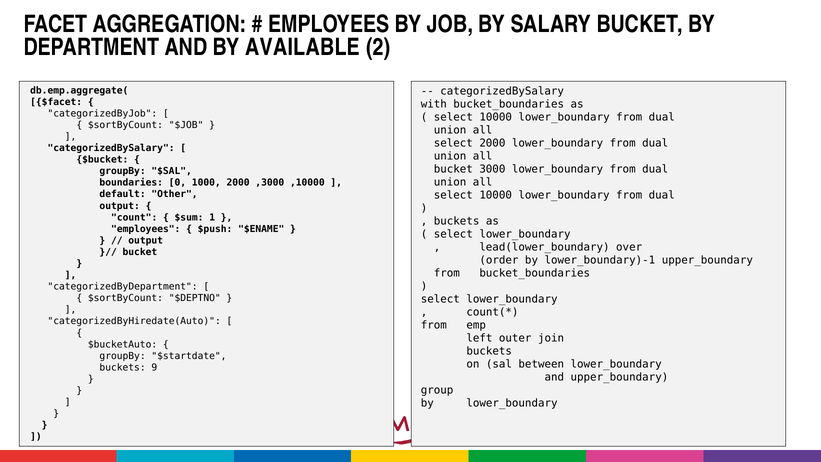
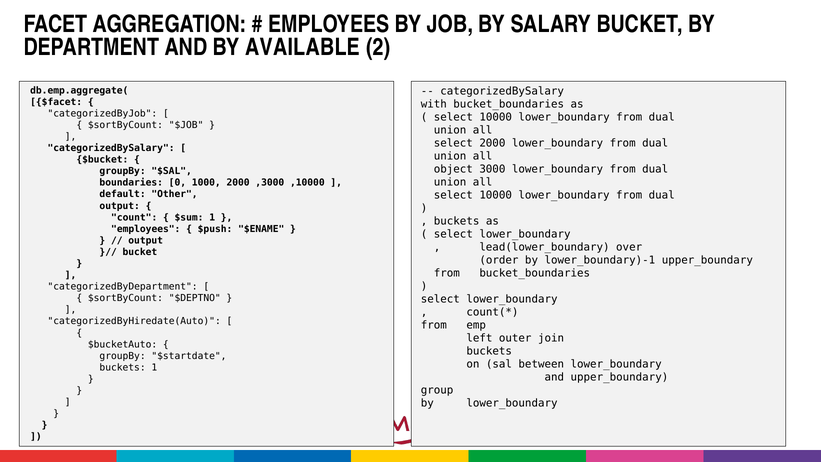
bucket at (453, 169): bucket -> object
buckets 9: 9 -> 1
